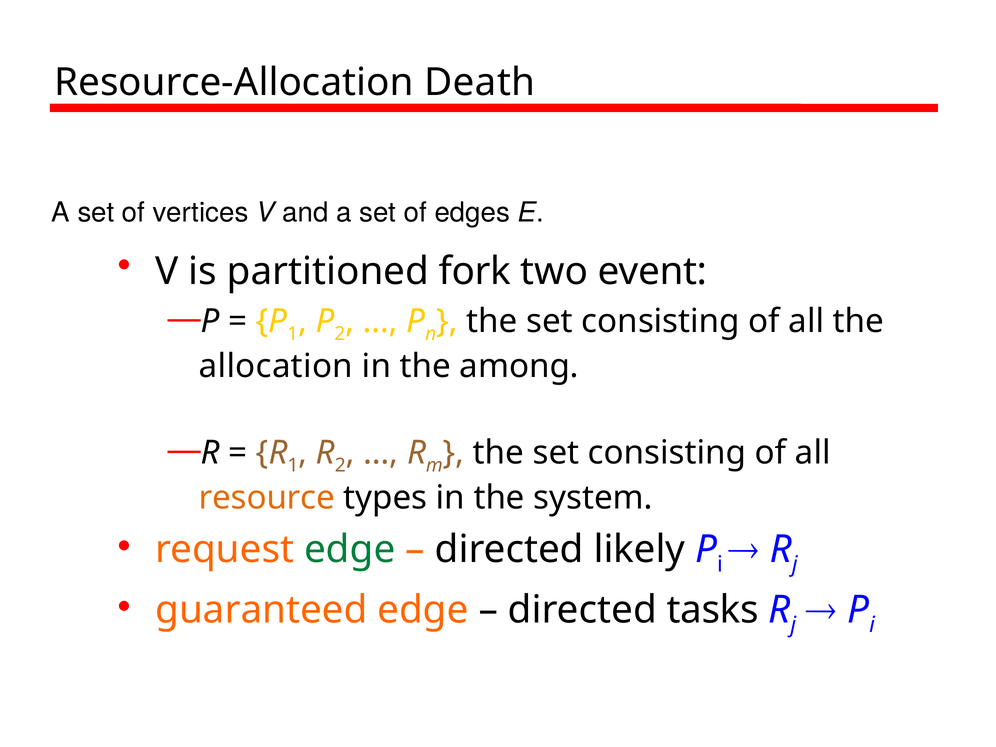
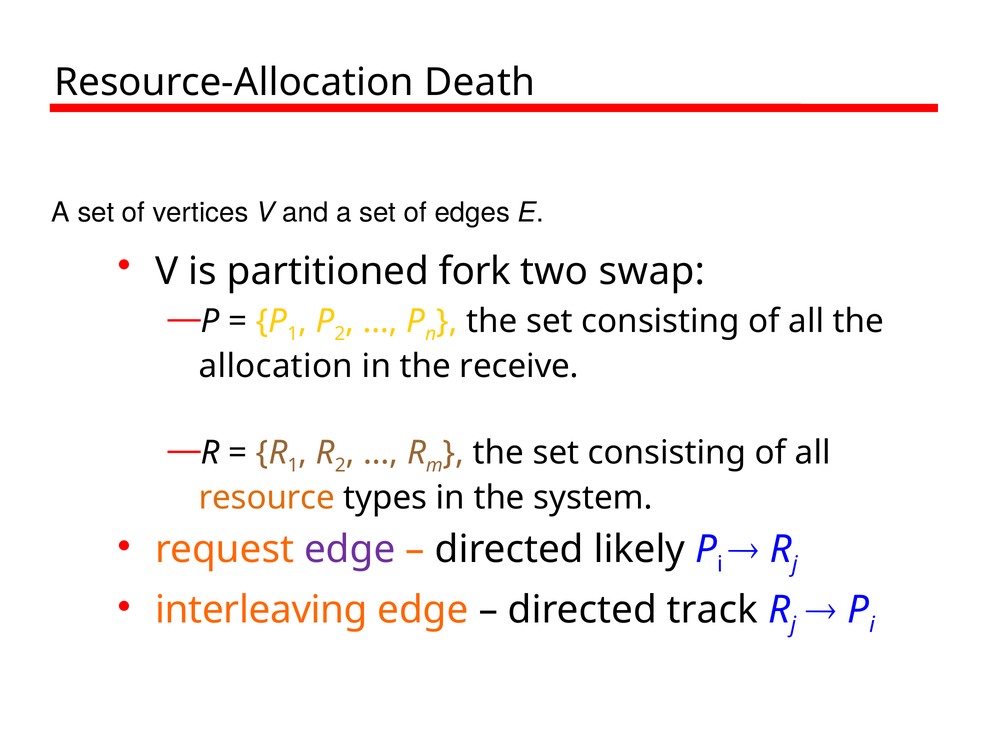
event: event -> swap
among: among -> receive
edge at (350, 549) colour: green -> purple
guaranteed: guaranteed -> interleaving
tasks: tasks -> track
